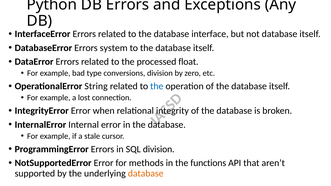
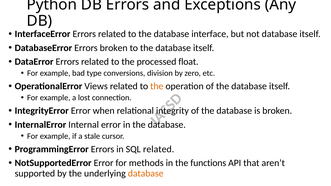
Errors system: system -> broken
String: String -> Views
the at (157, 86) colour: blue -> orange
SQL division: division -> related
